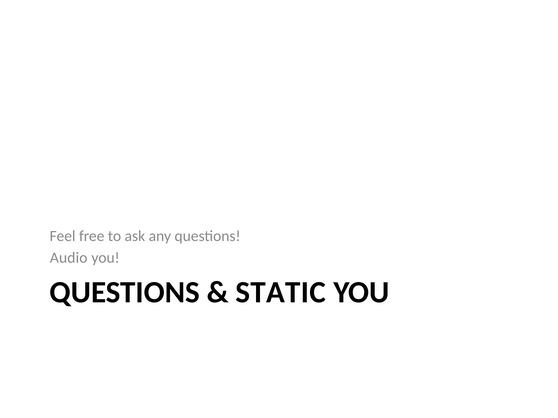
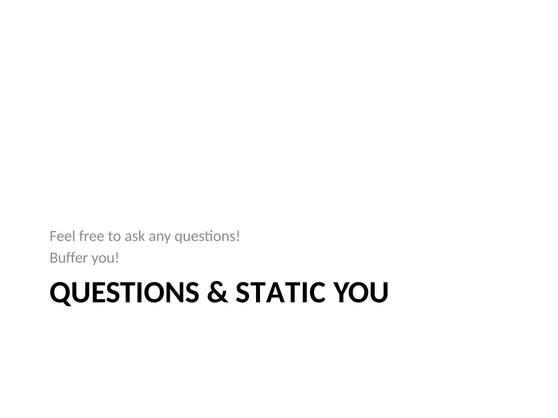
Audio: Audio -> Buffer
